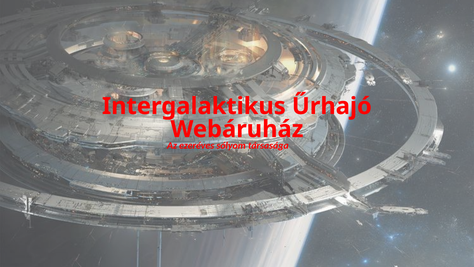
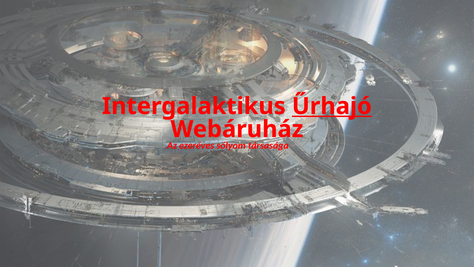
Űrhajó underline: none -> present
